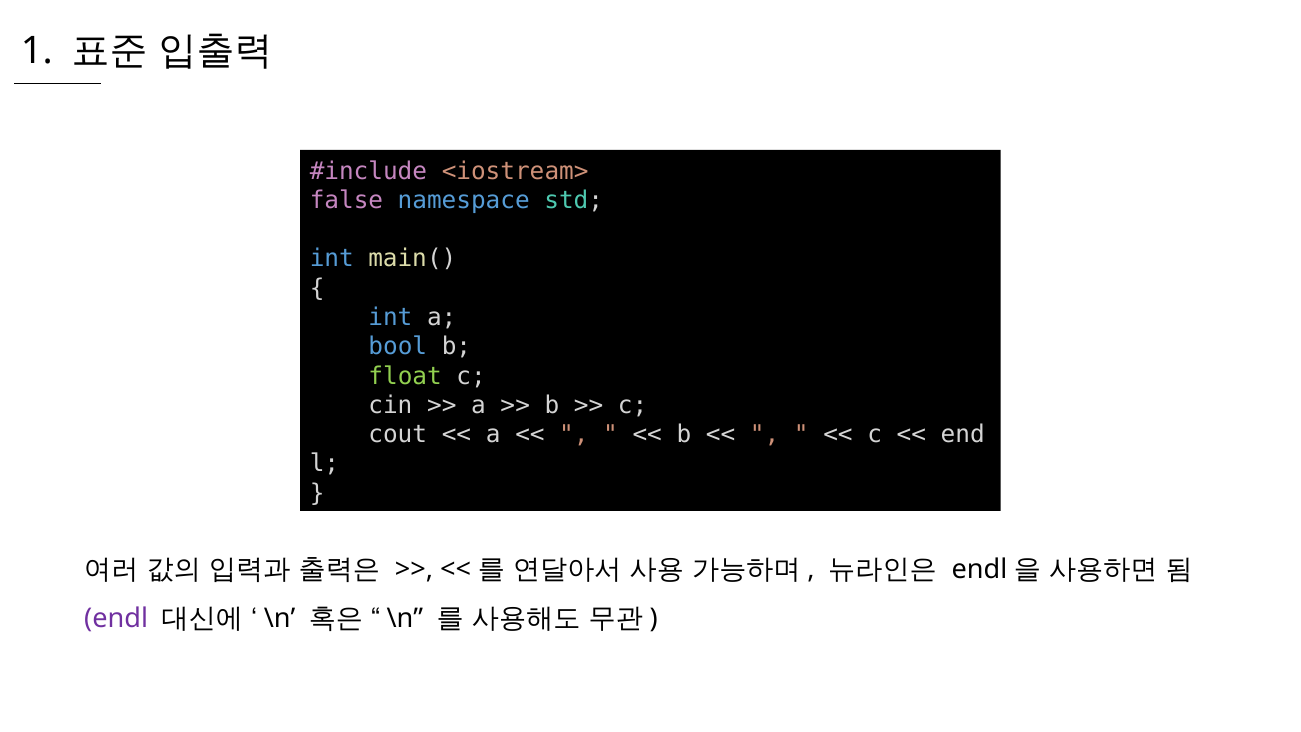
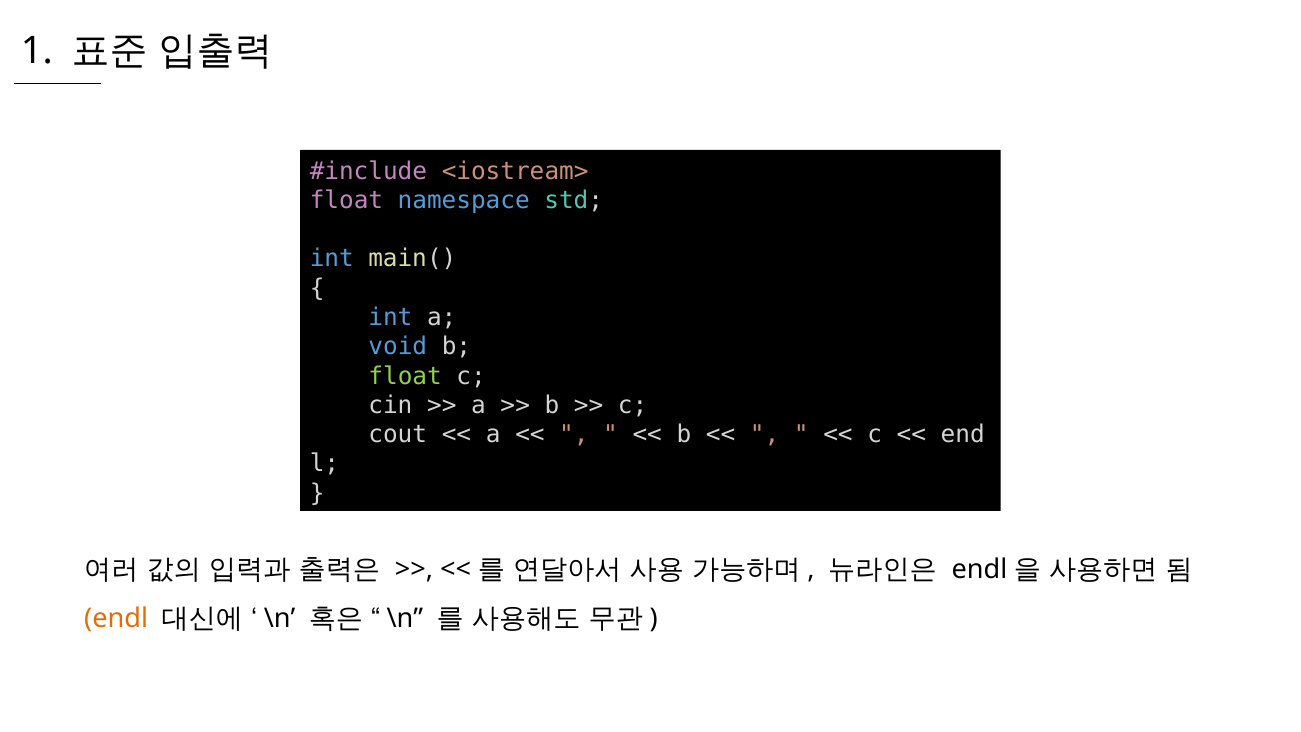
false at (346, 200): false -> float
bool: bool -> void
endl colour: purple -> orange
